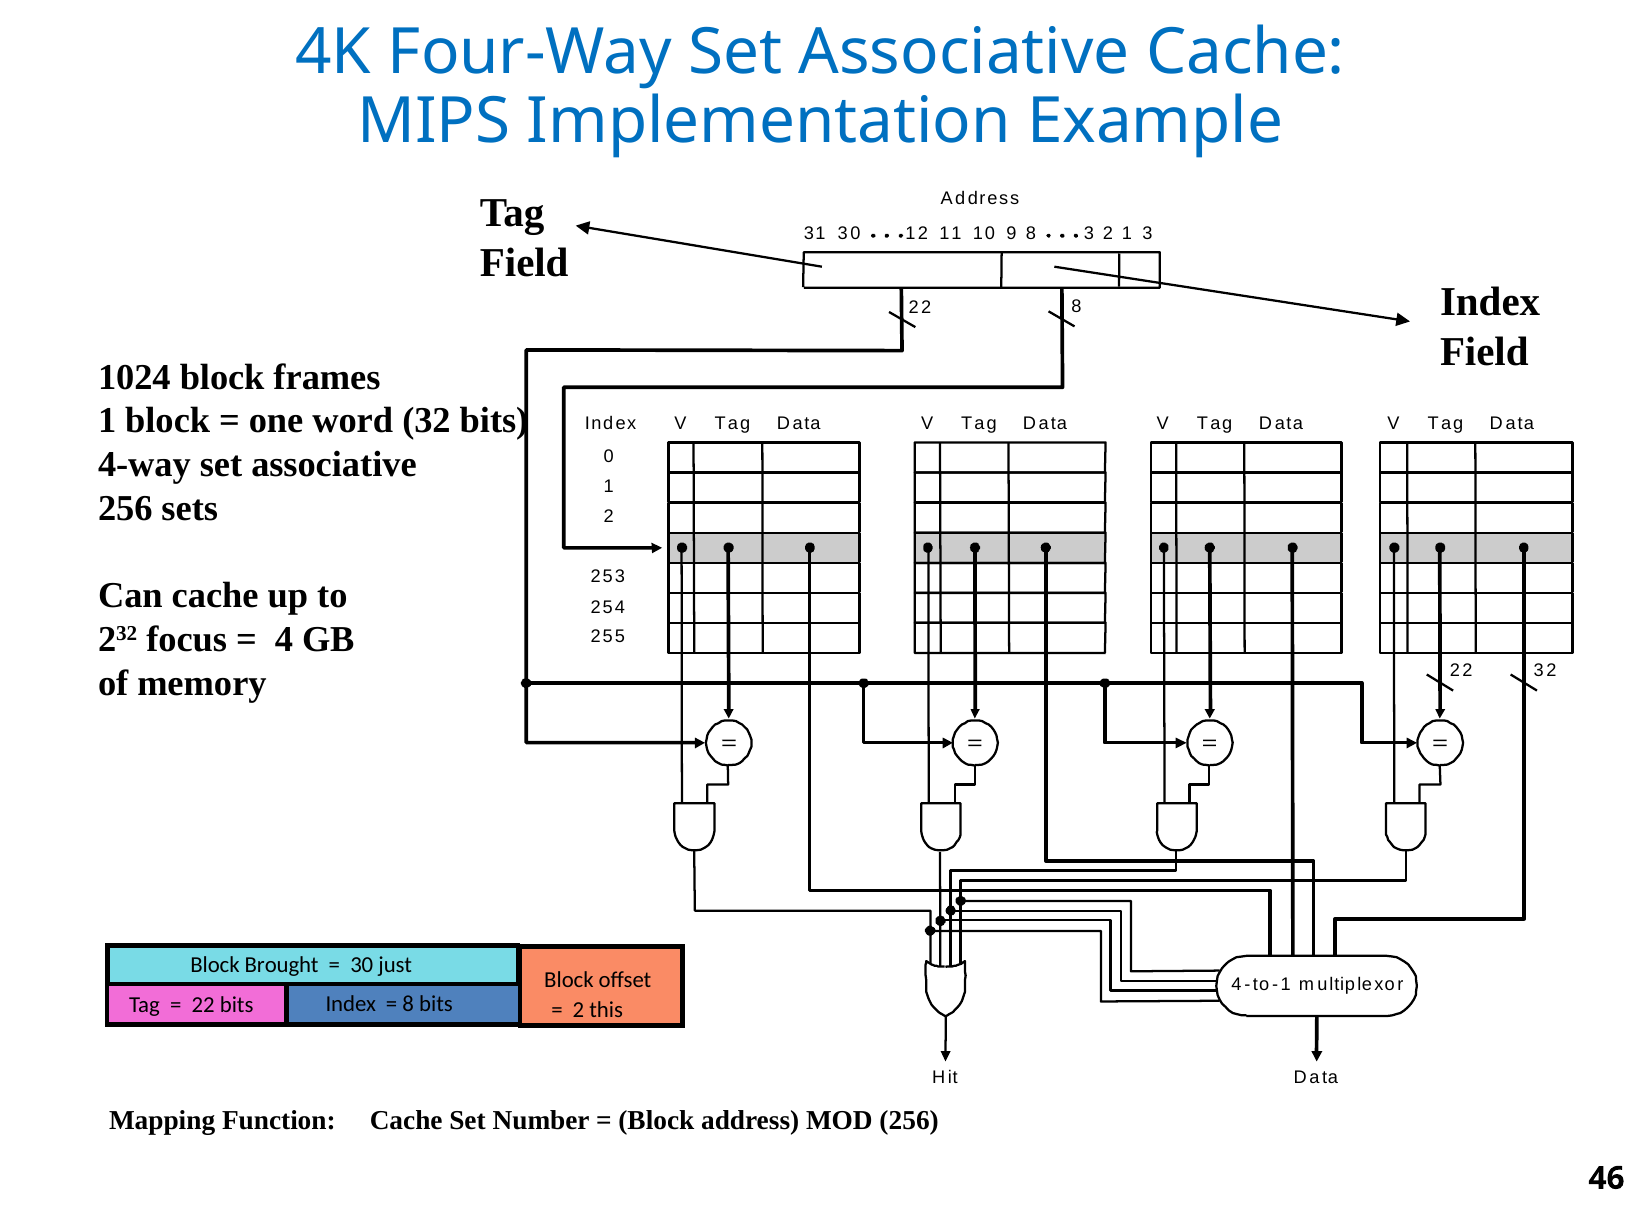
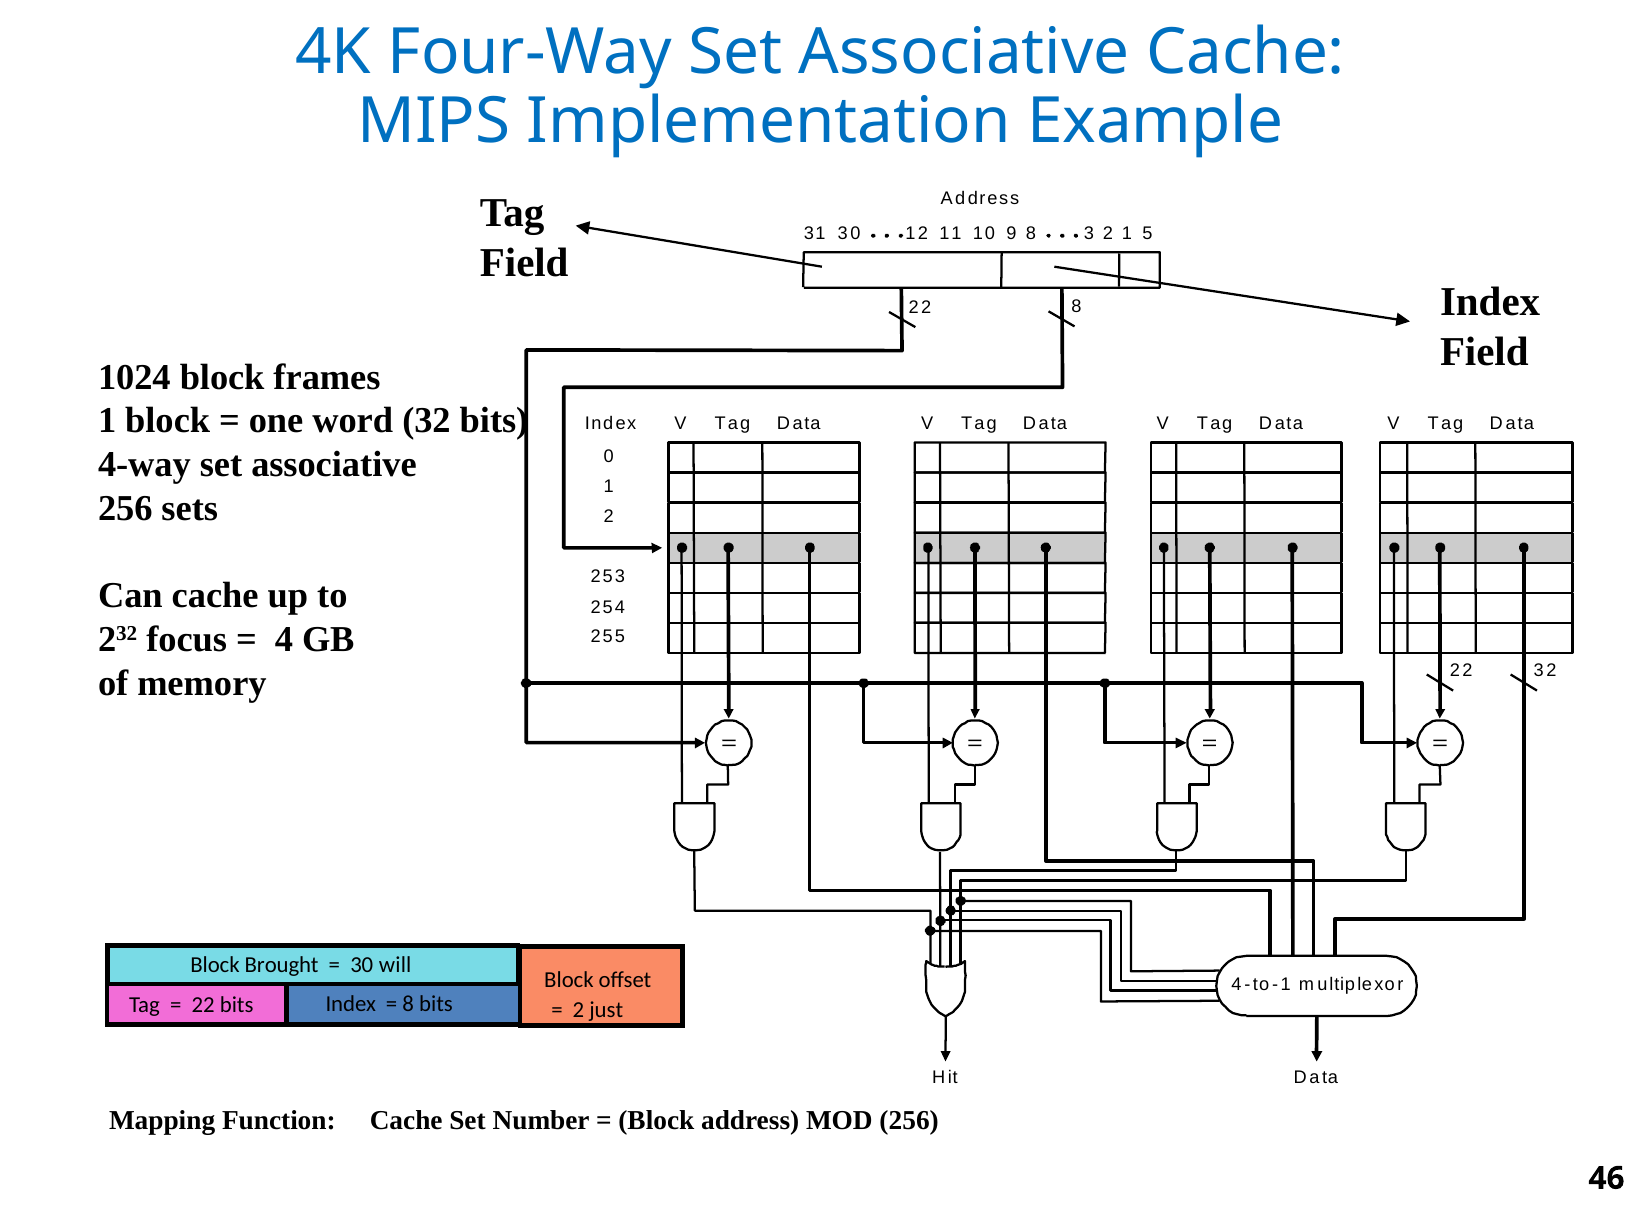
3 at (1147, 234): 3 -> 5
just: just -> will
this: this -> just
